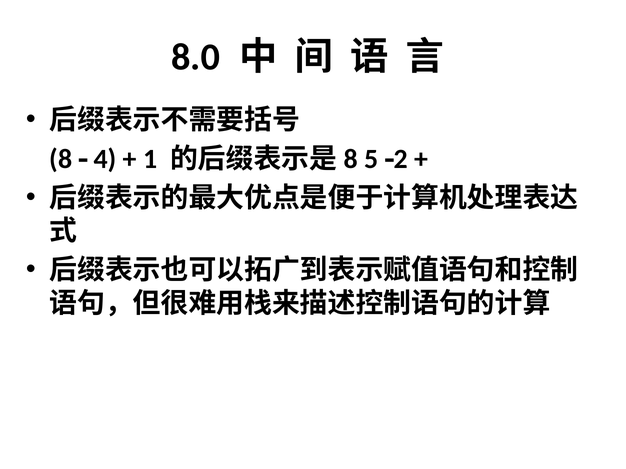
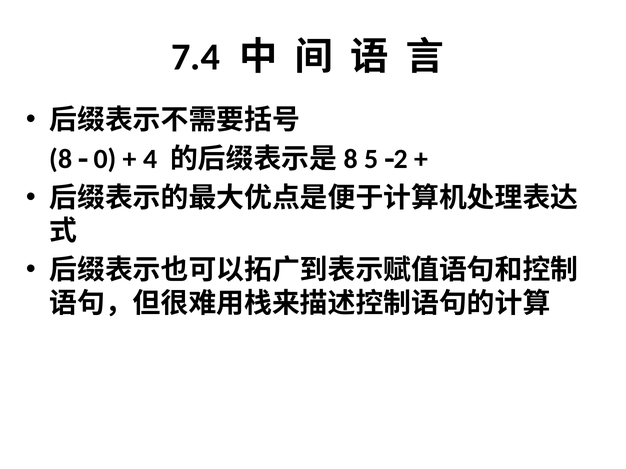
8.0: 8.0 -> 7.4
4: 4 -> 0
1: 1 -> 4
